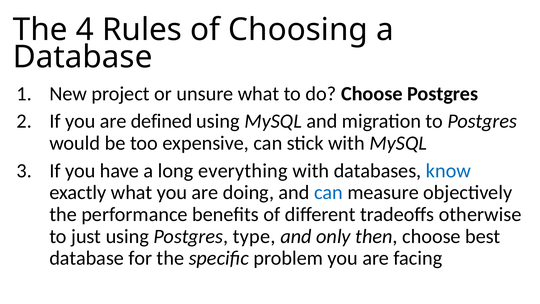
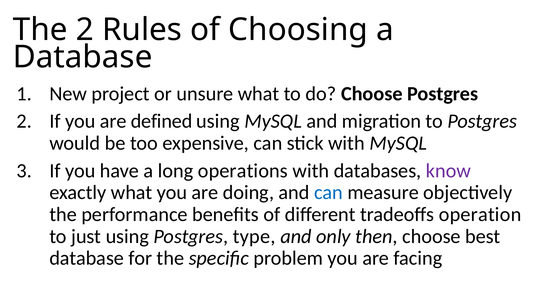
The 4: 4 -> 2
everything: everything -> operations
know colour: blue -> purple
otherwise: otherwise -> operation
